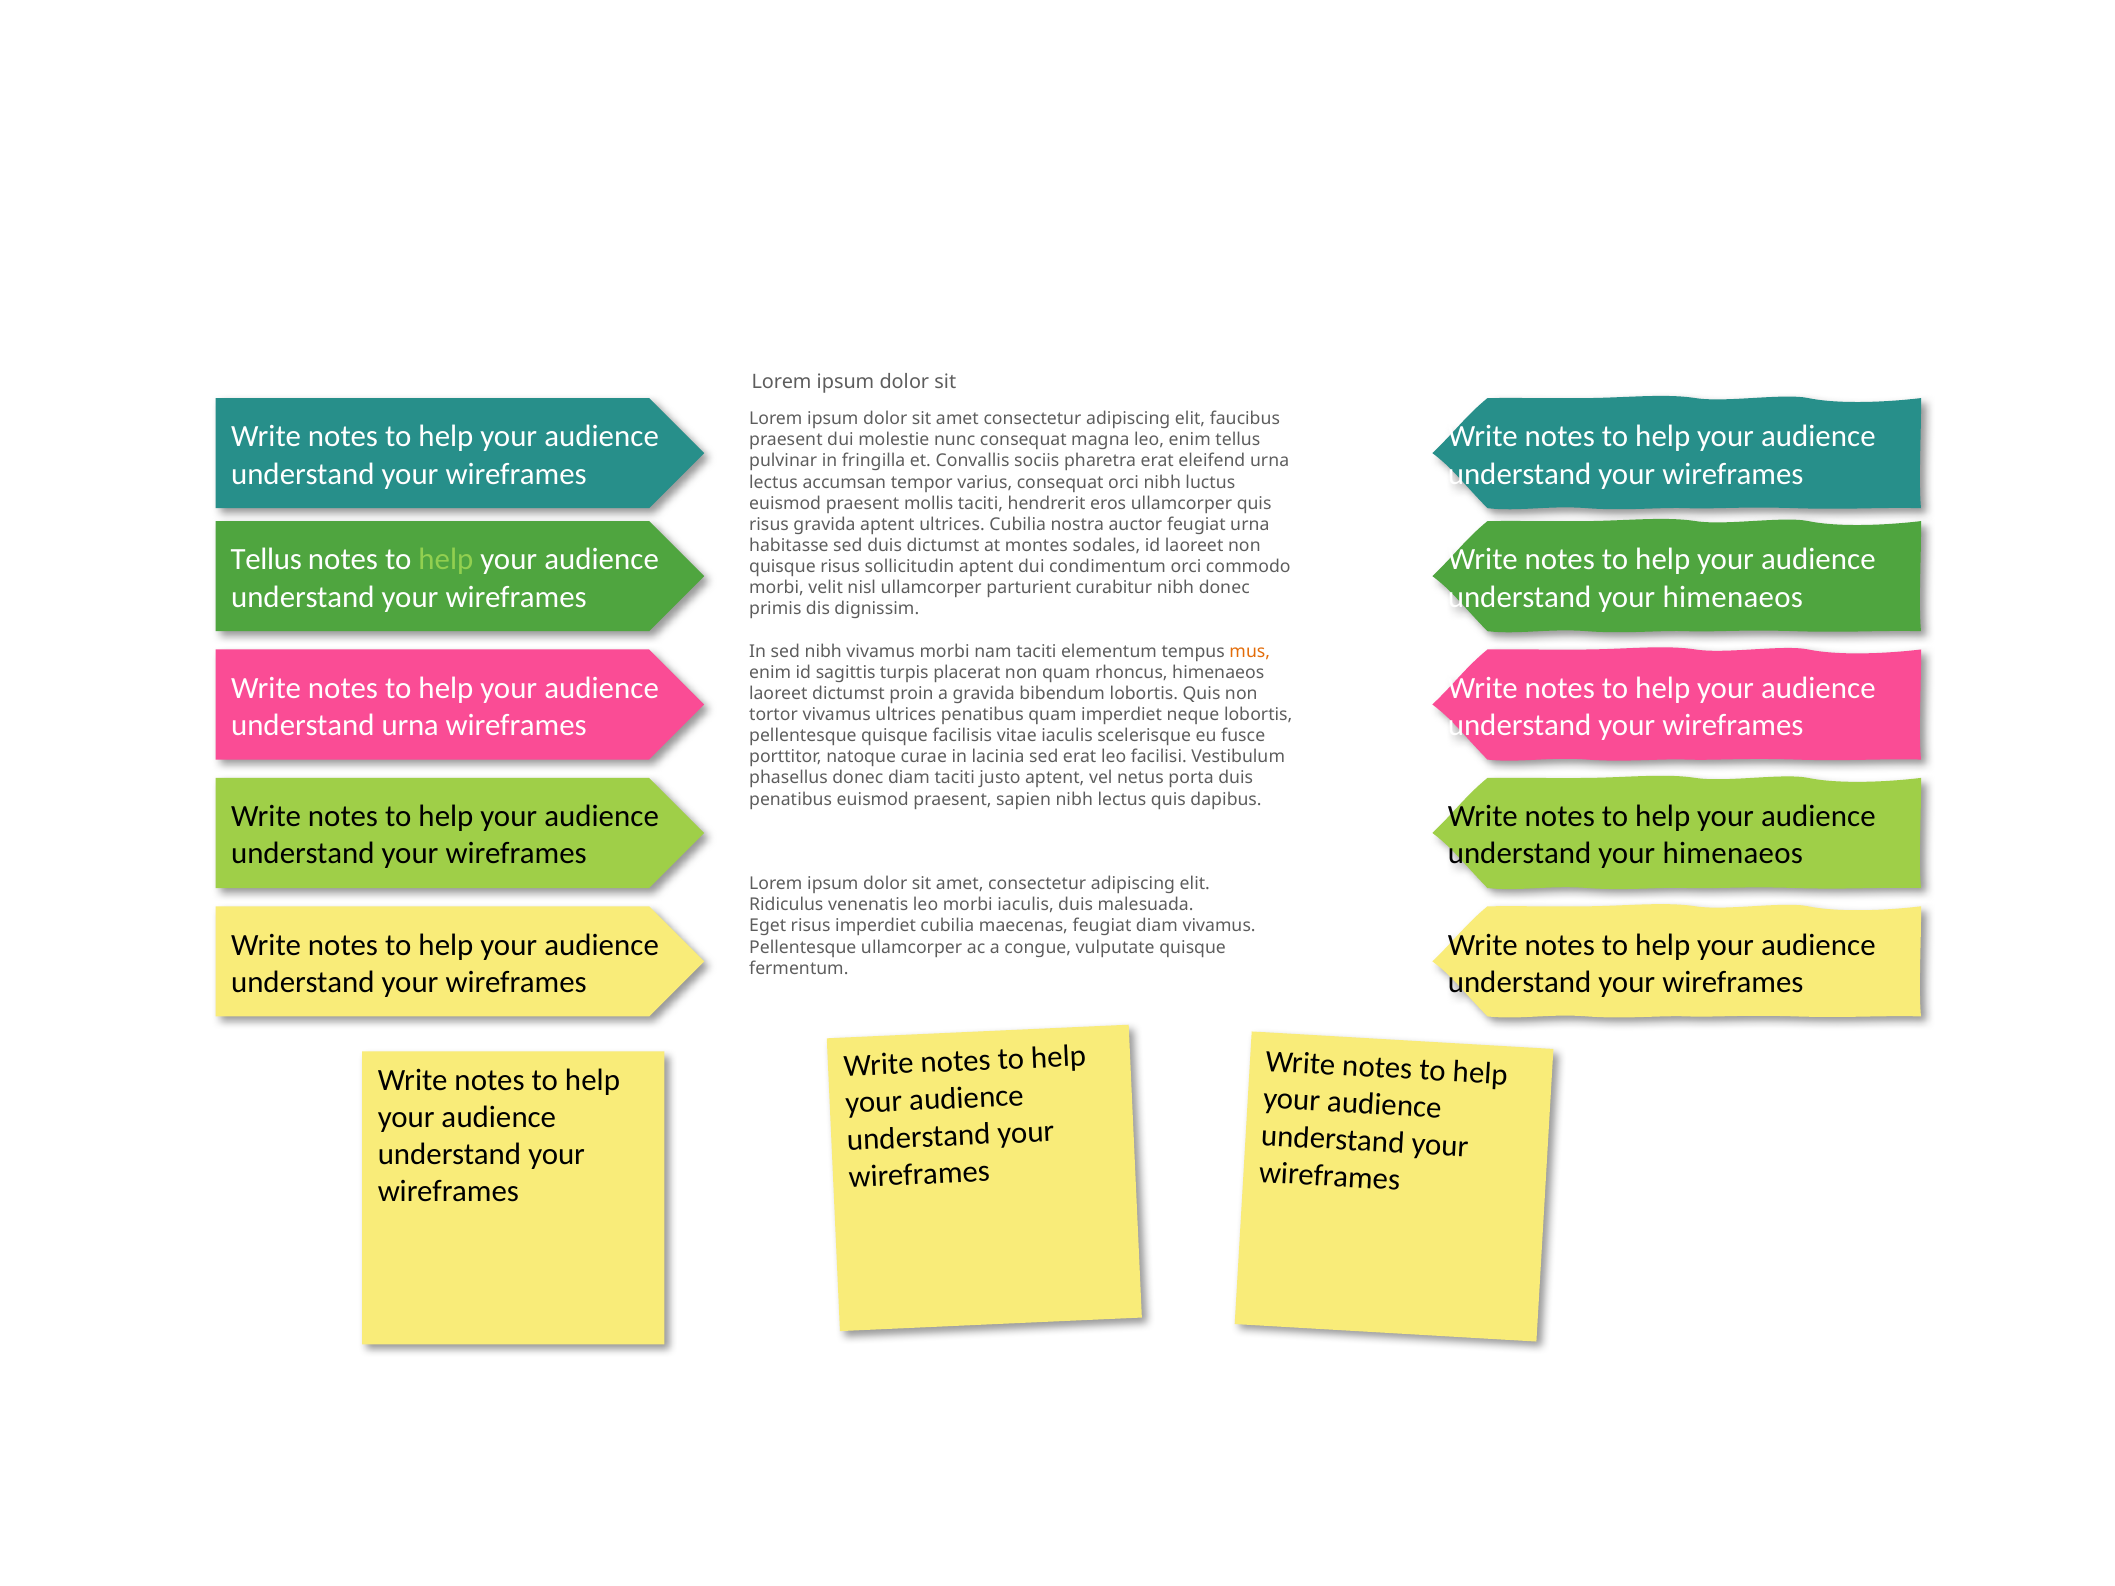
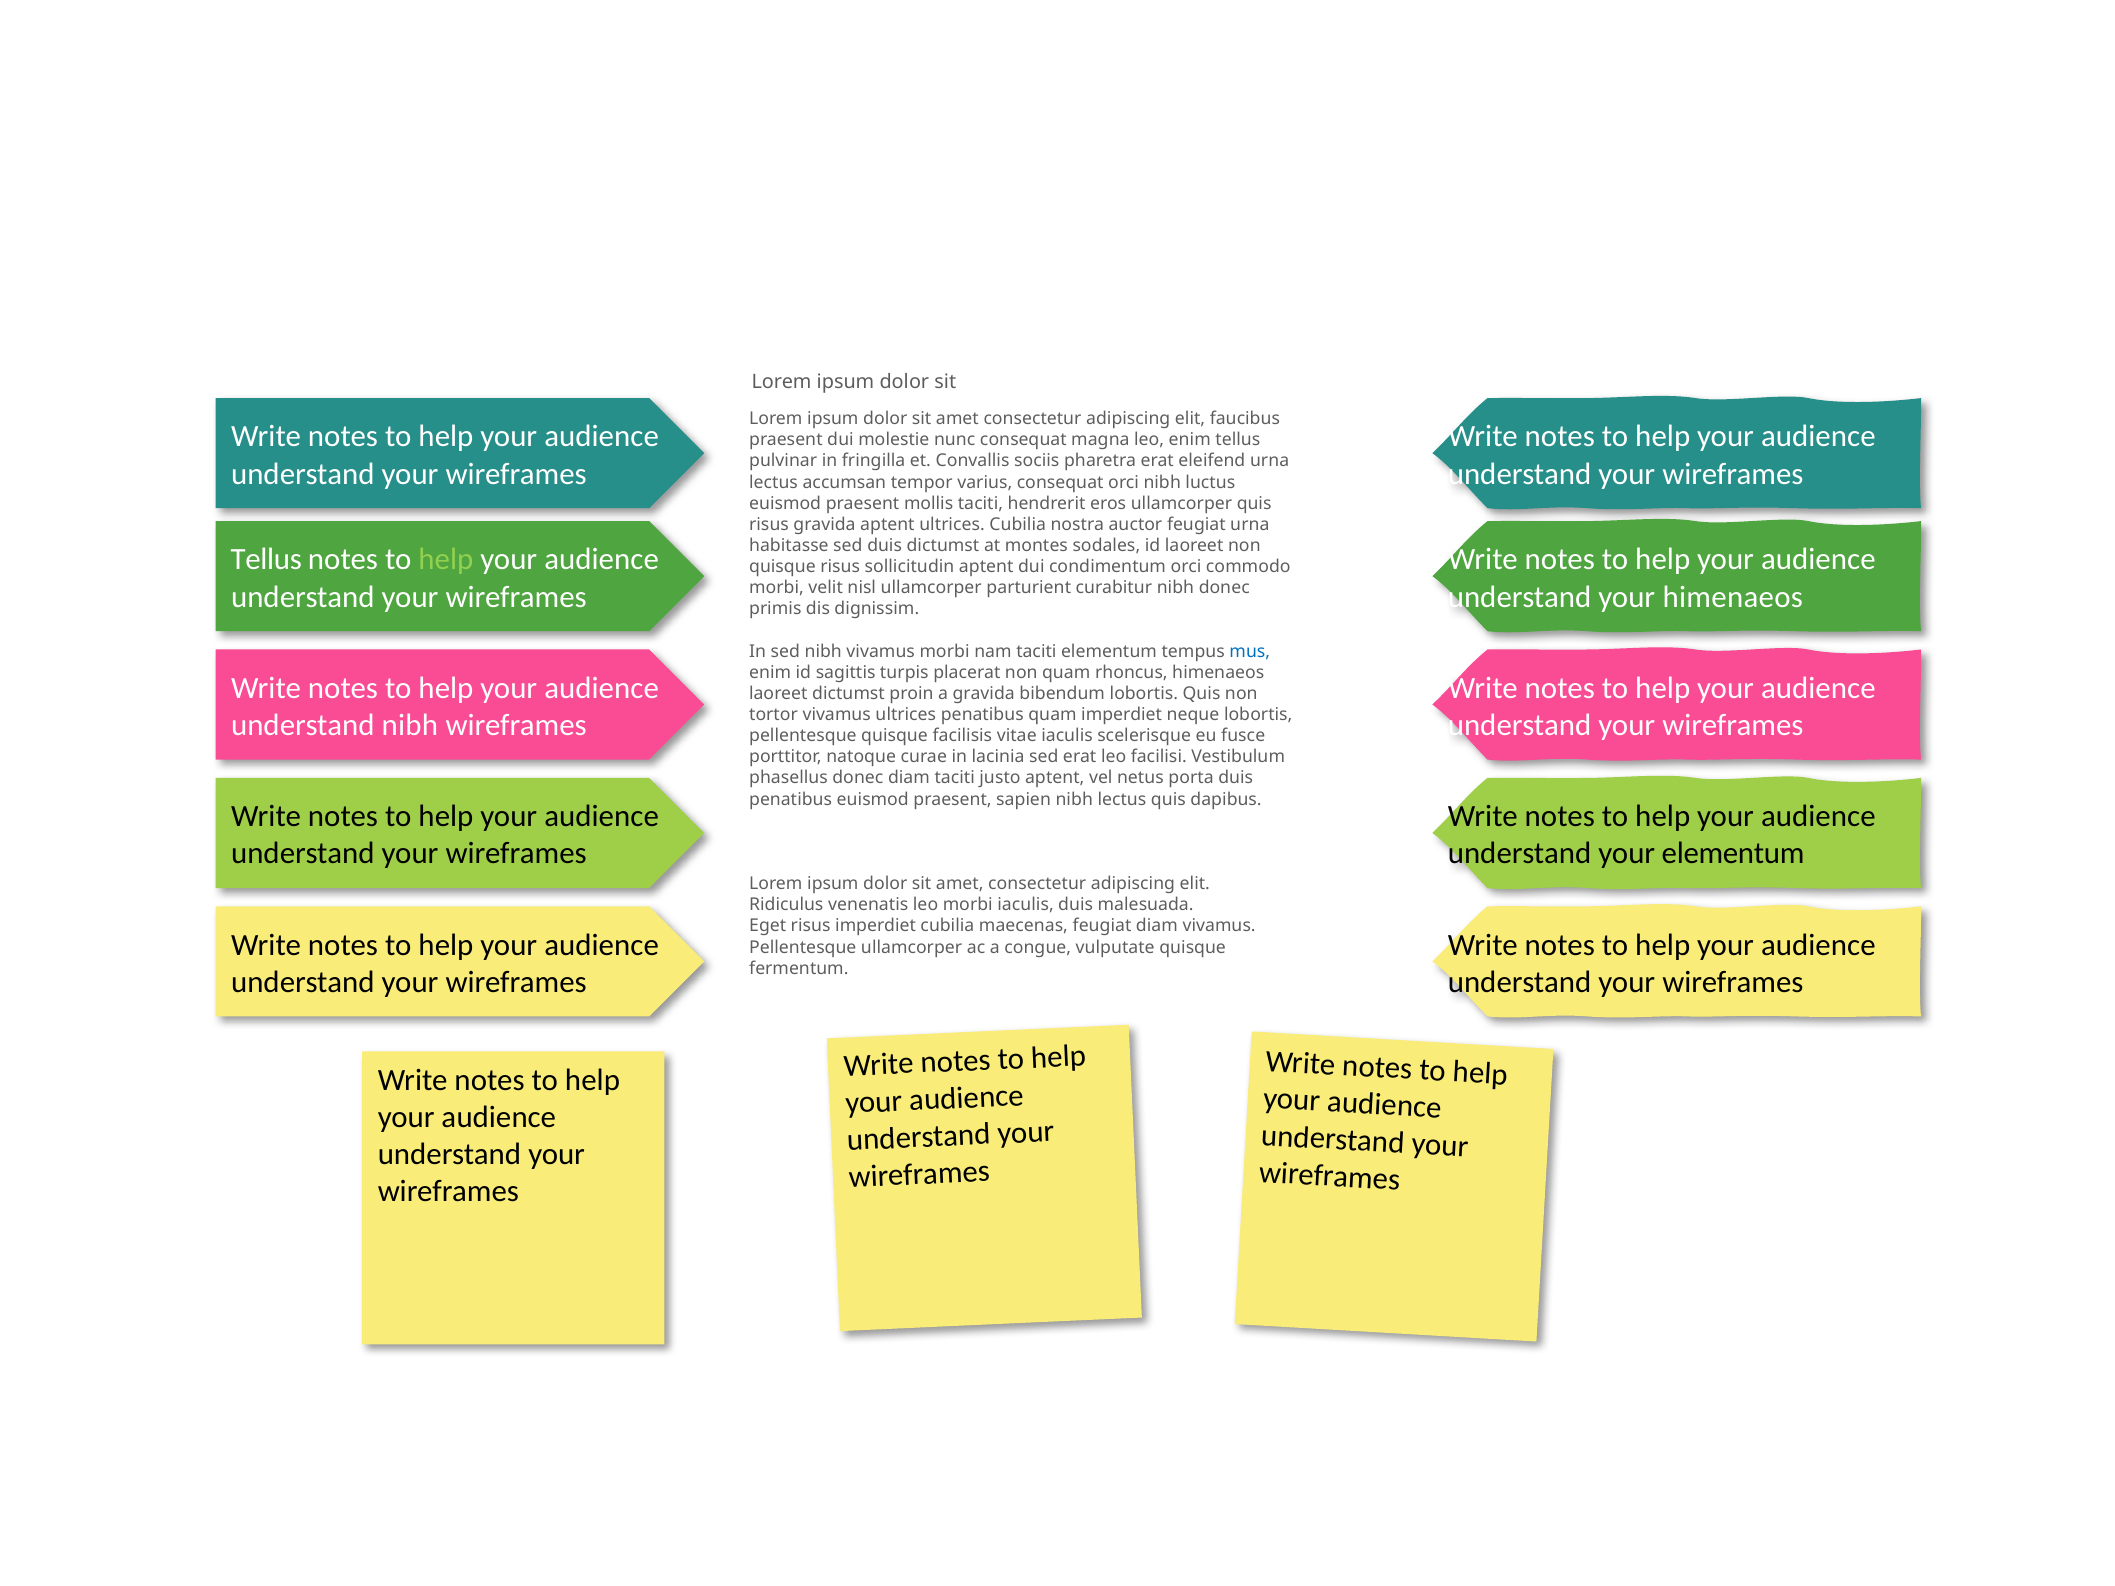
mus colour: orange -> blue
understand urna: urna -> nibh
himenaeos at (1733, 854): himenaeos -> elementum
